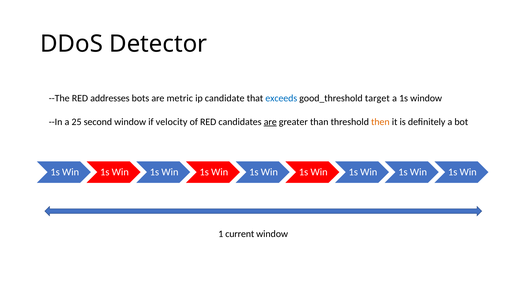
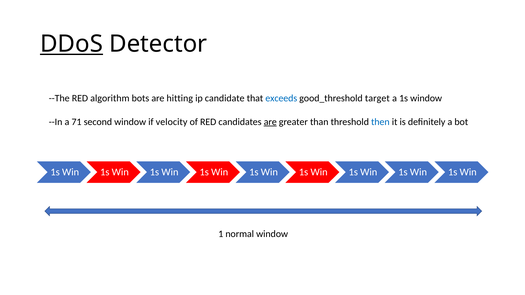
DDoS underline: none -> present
addresses: addresses -> algorithm
metric: metric -> hitting
25: 25 -> 71
then colour: orange -> blue
current: current -> normal
